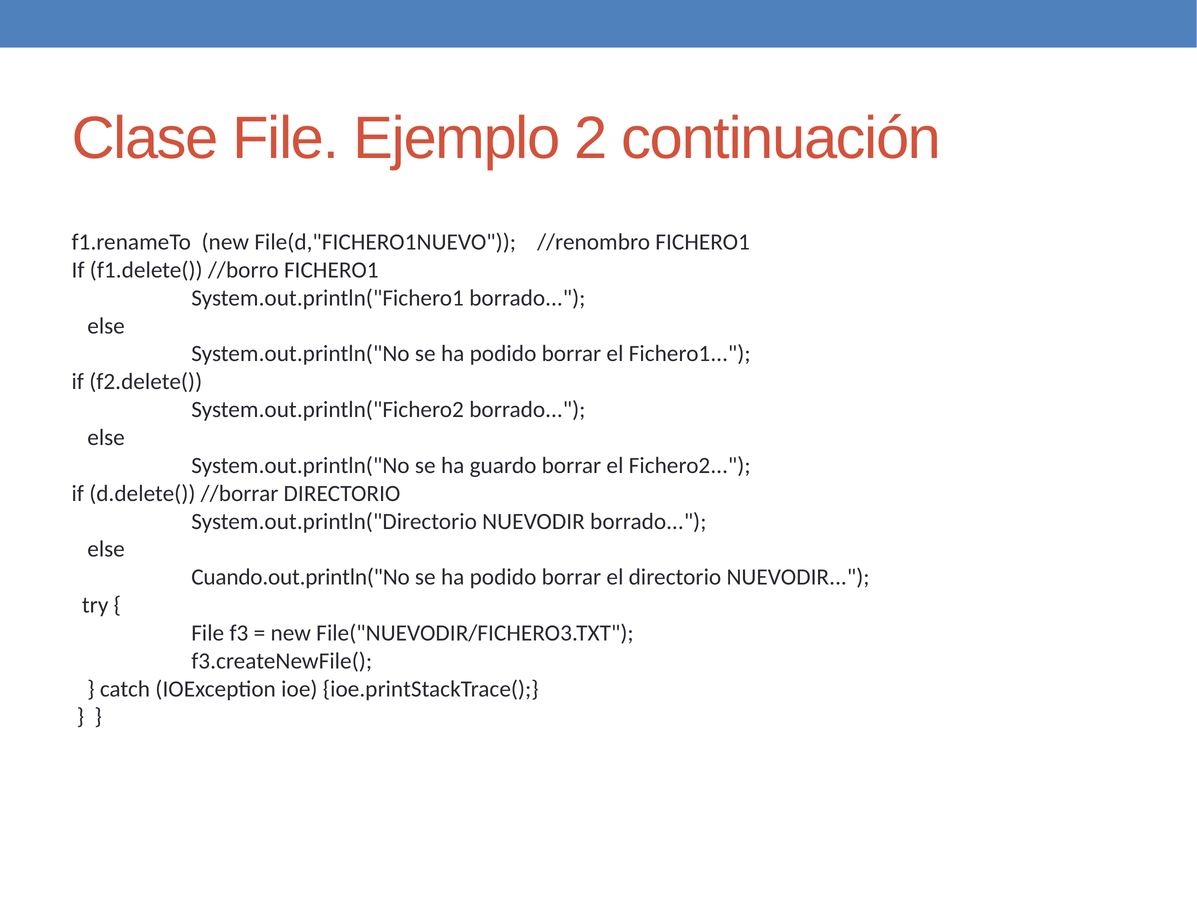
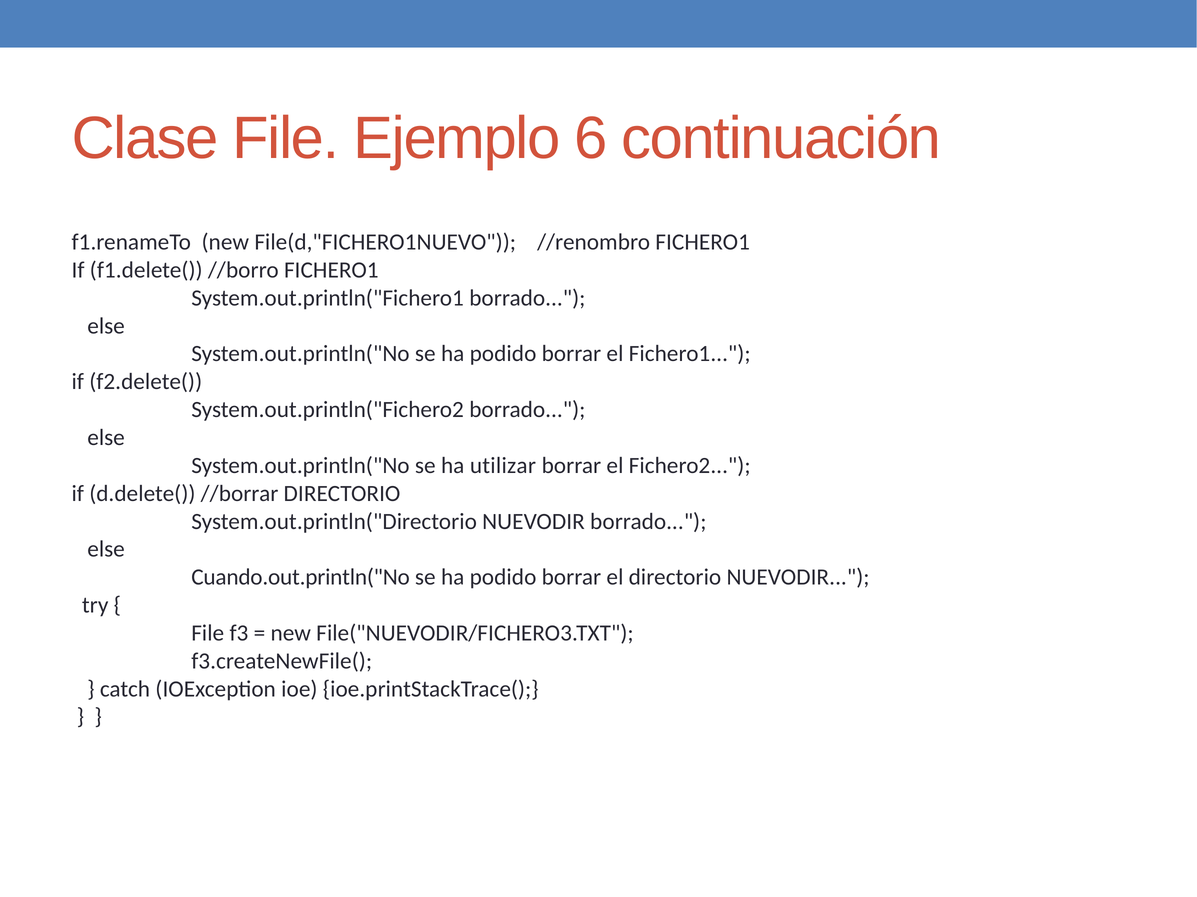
2: 2 -> 6
guardo: guardo -> utilizar
